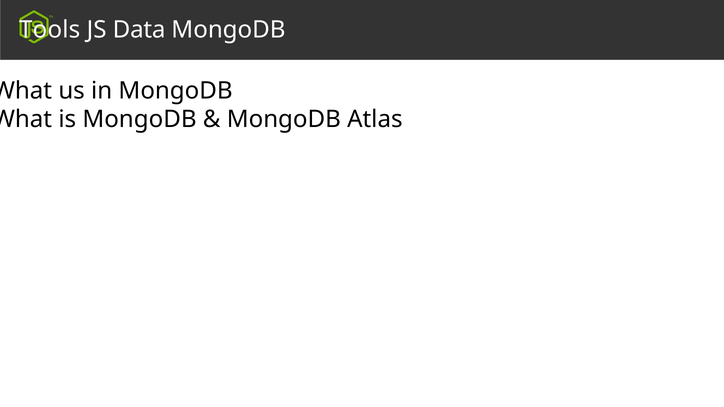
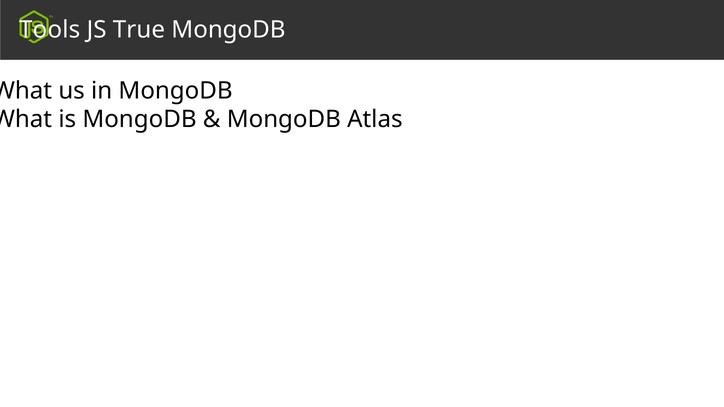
Data: Data -> True
